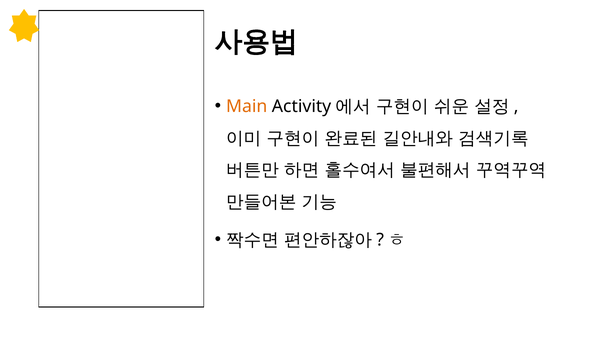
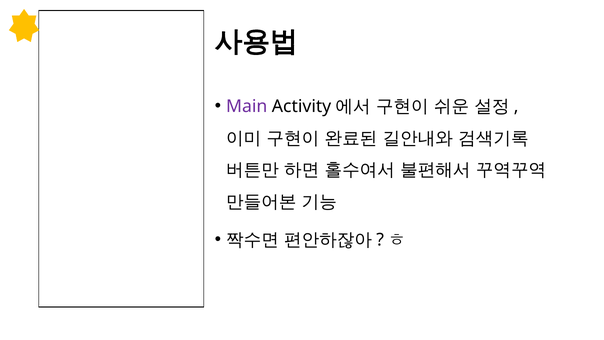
Main colour: orange -> purple
